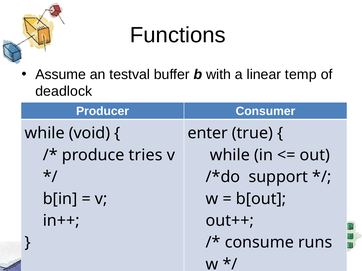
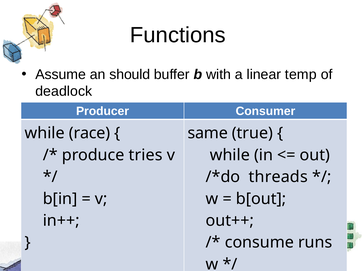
testval: testval -> should
void: void -> race
enter: enter -> same
support: support -> threads
